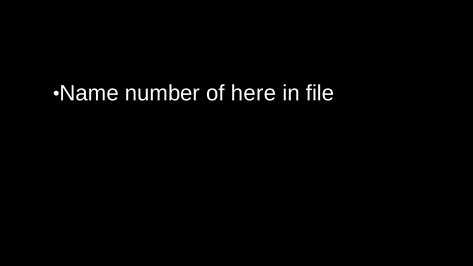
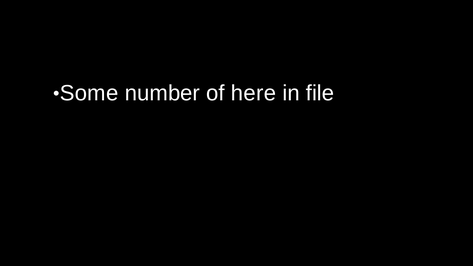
Name: Name -> Some
